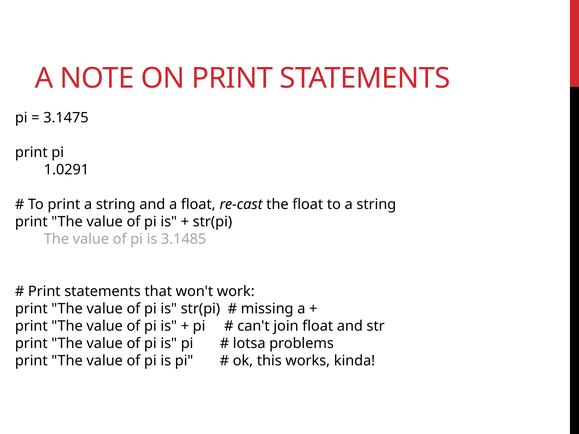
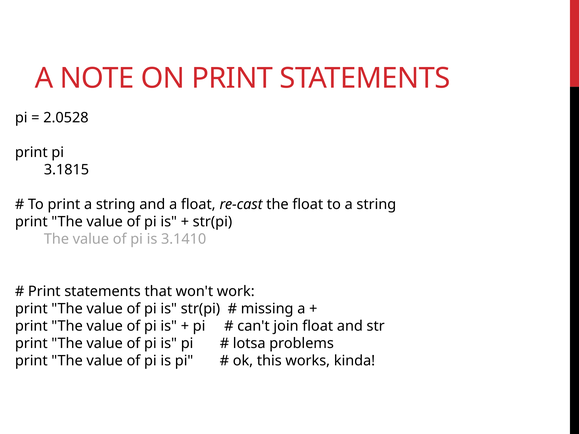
3.1475: 3.1475 -> 2.0528
1.0291: 1.0291 -> 3.1815
3.1485: 3.1485 -> 3.1410
